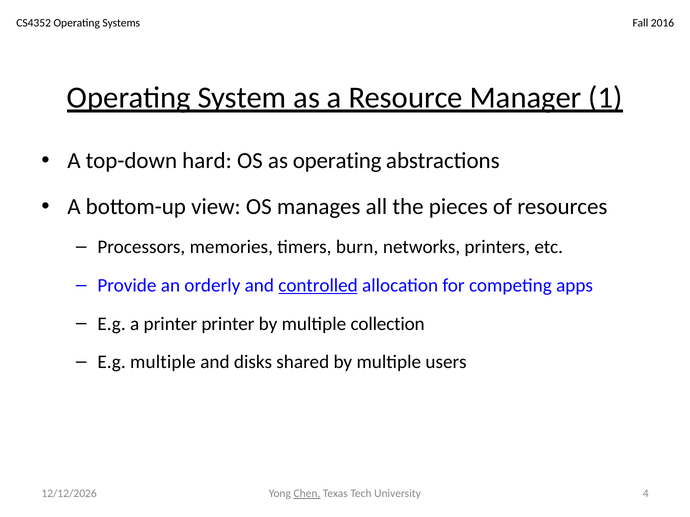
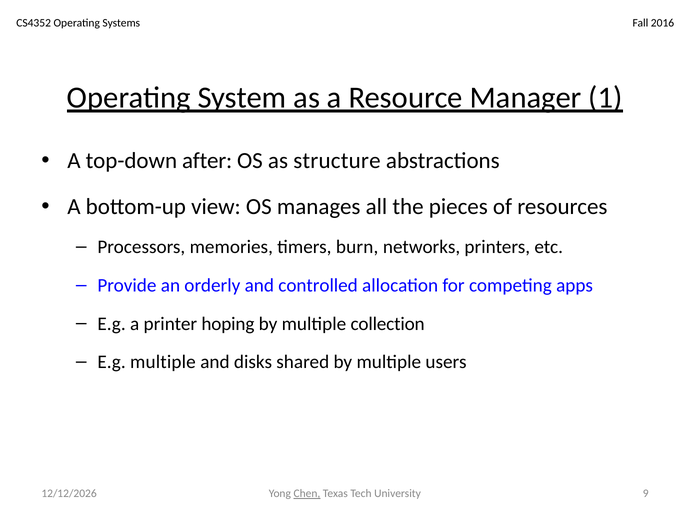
hard: hard -> after
as operating: operating -> structure
controlled underline: present -> none
printer printer: printer -> hoping
4: 4 -> 9
